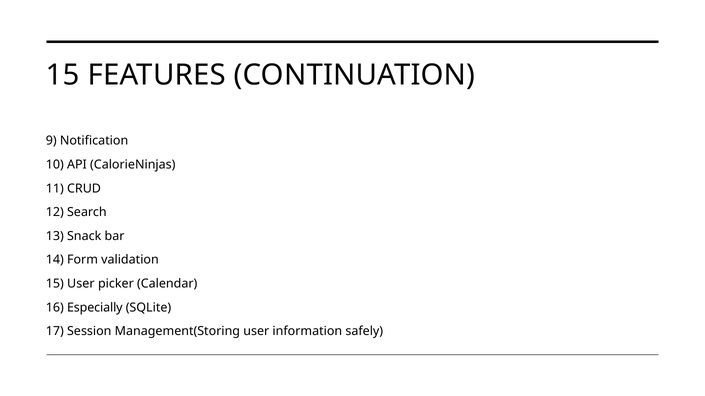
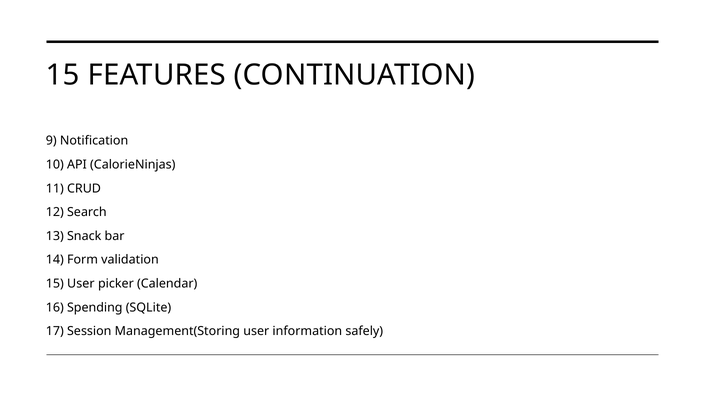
Especially: Especially -> Spending
